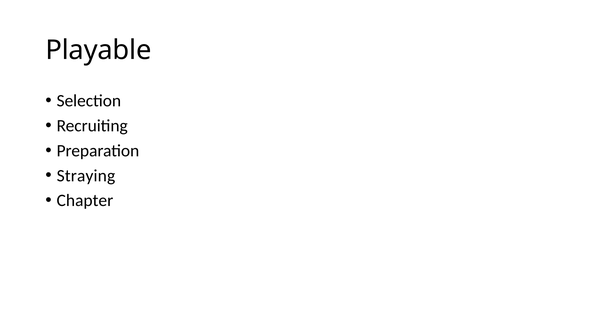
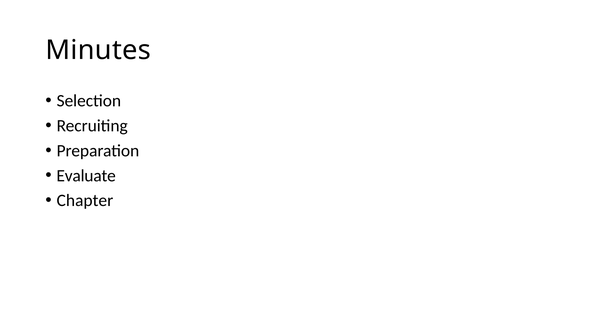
Playable: Playable -> Minutes
Straying: Straying -> Evaluate
